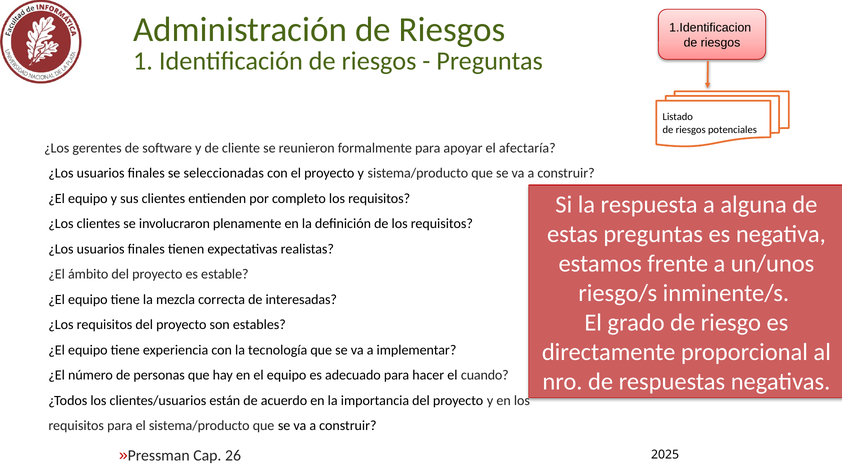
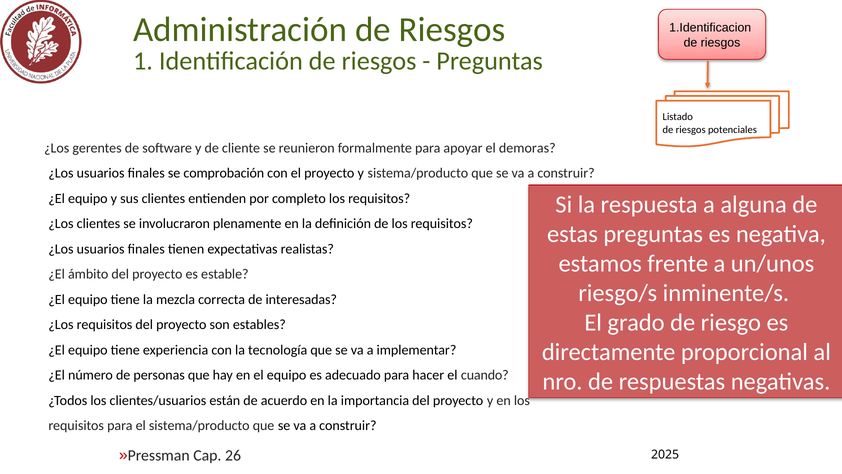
afectaría: afectaría -> demoras
seleccionadas: seleccionadas -> comprobación
